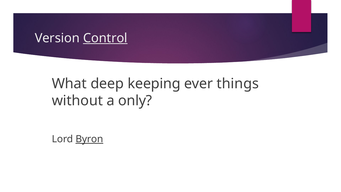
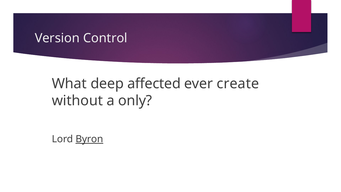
Control underline: present -> none
keeping: keeping -> affected
things: things -> create
